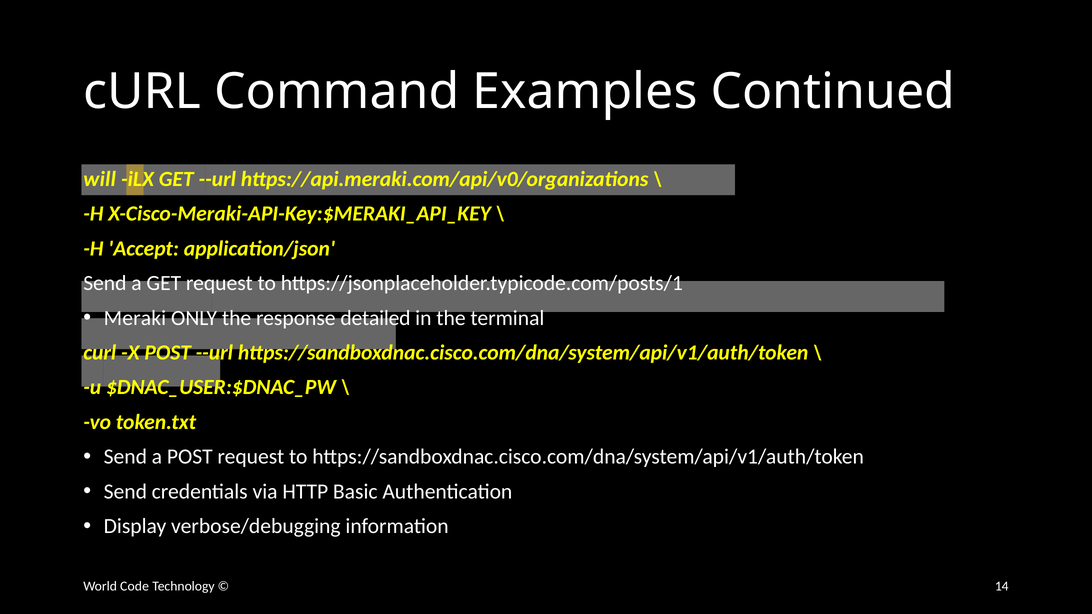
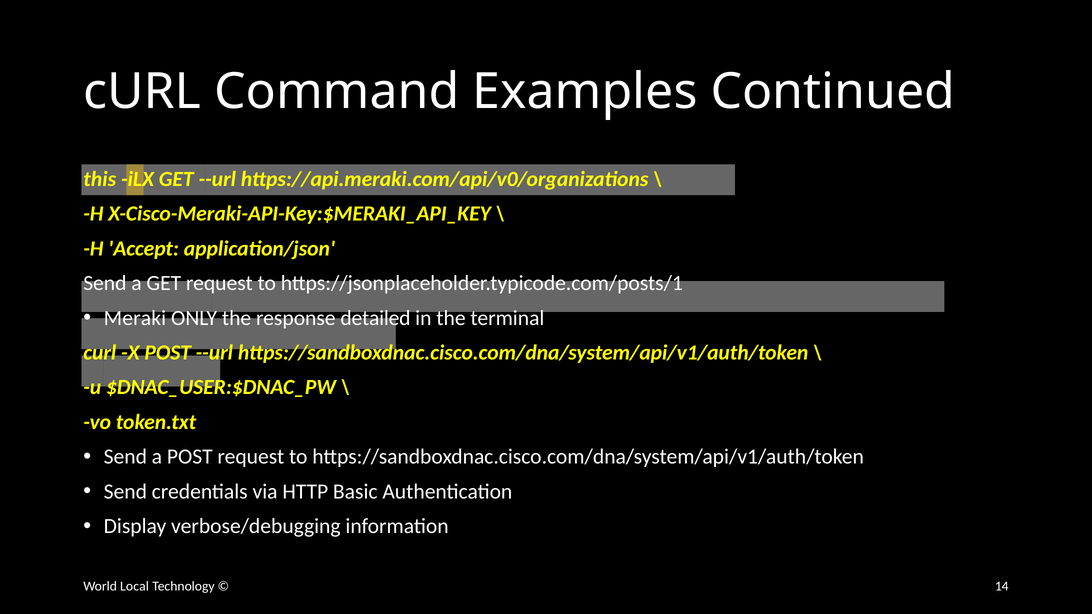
will: will -> this
Code: Code -> Local
